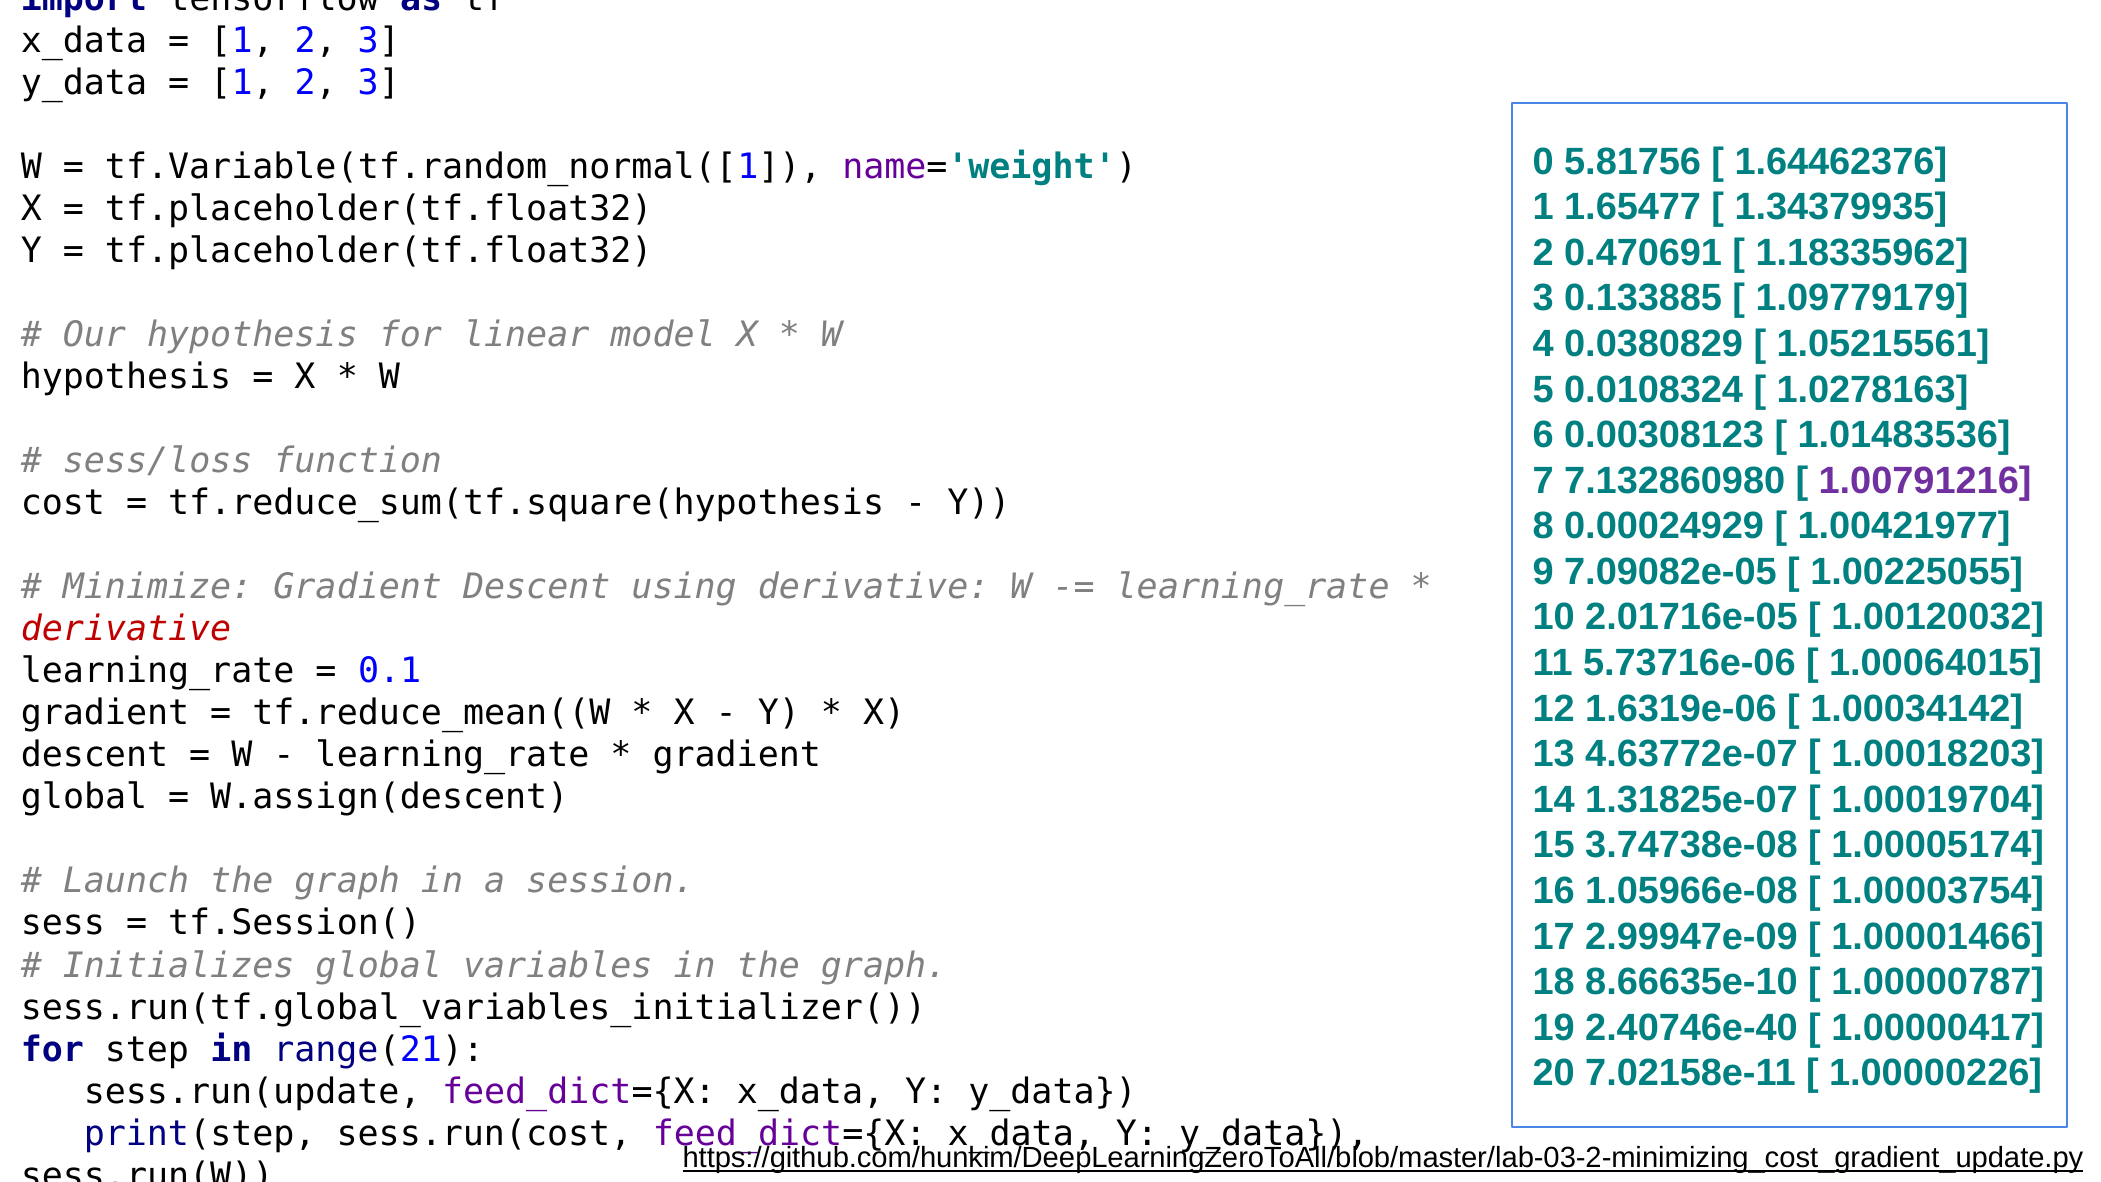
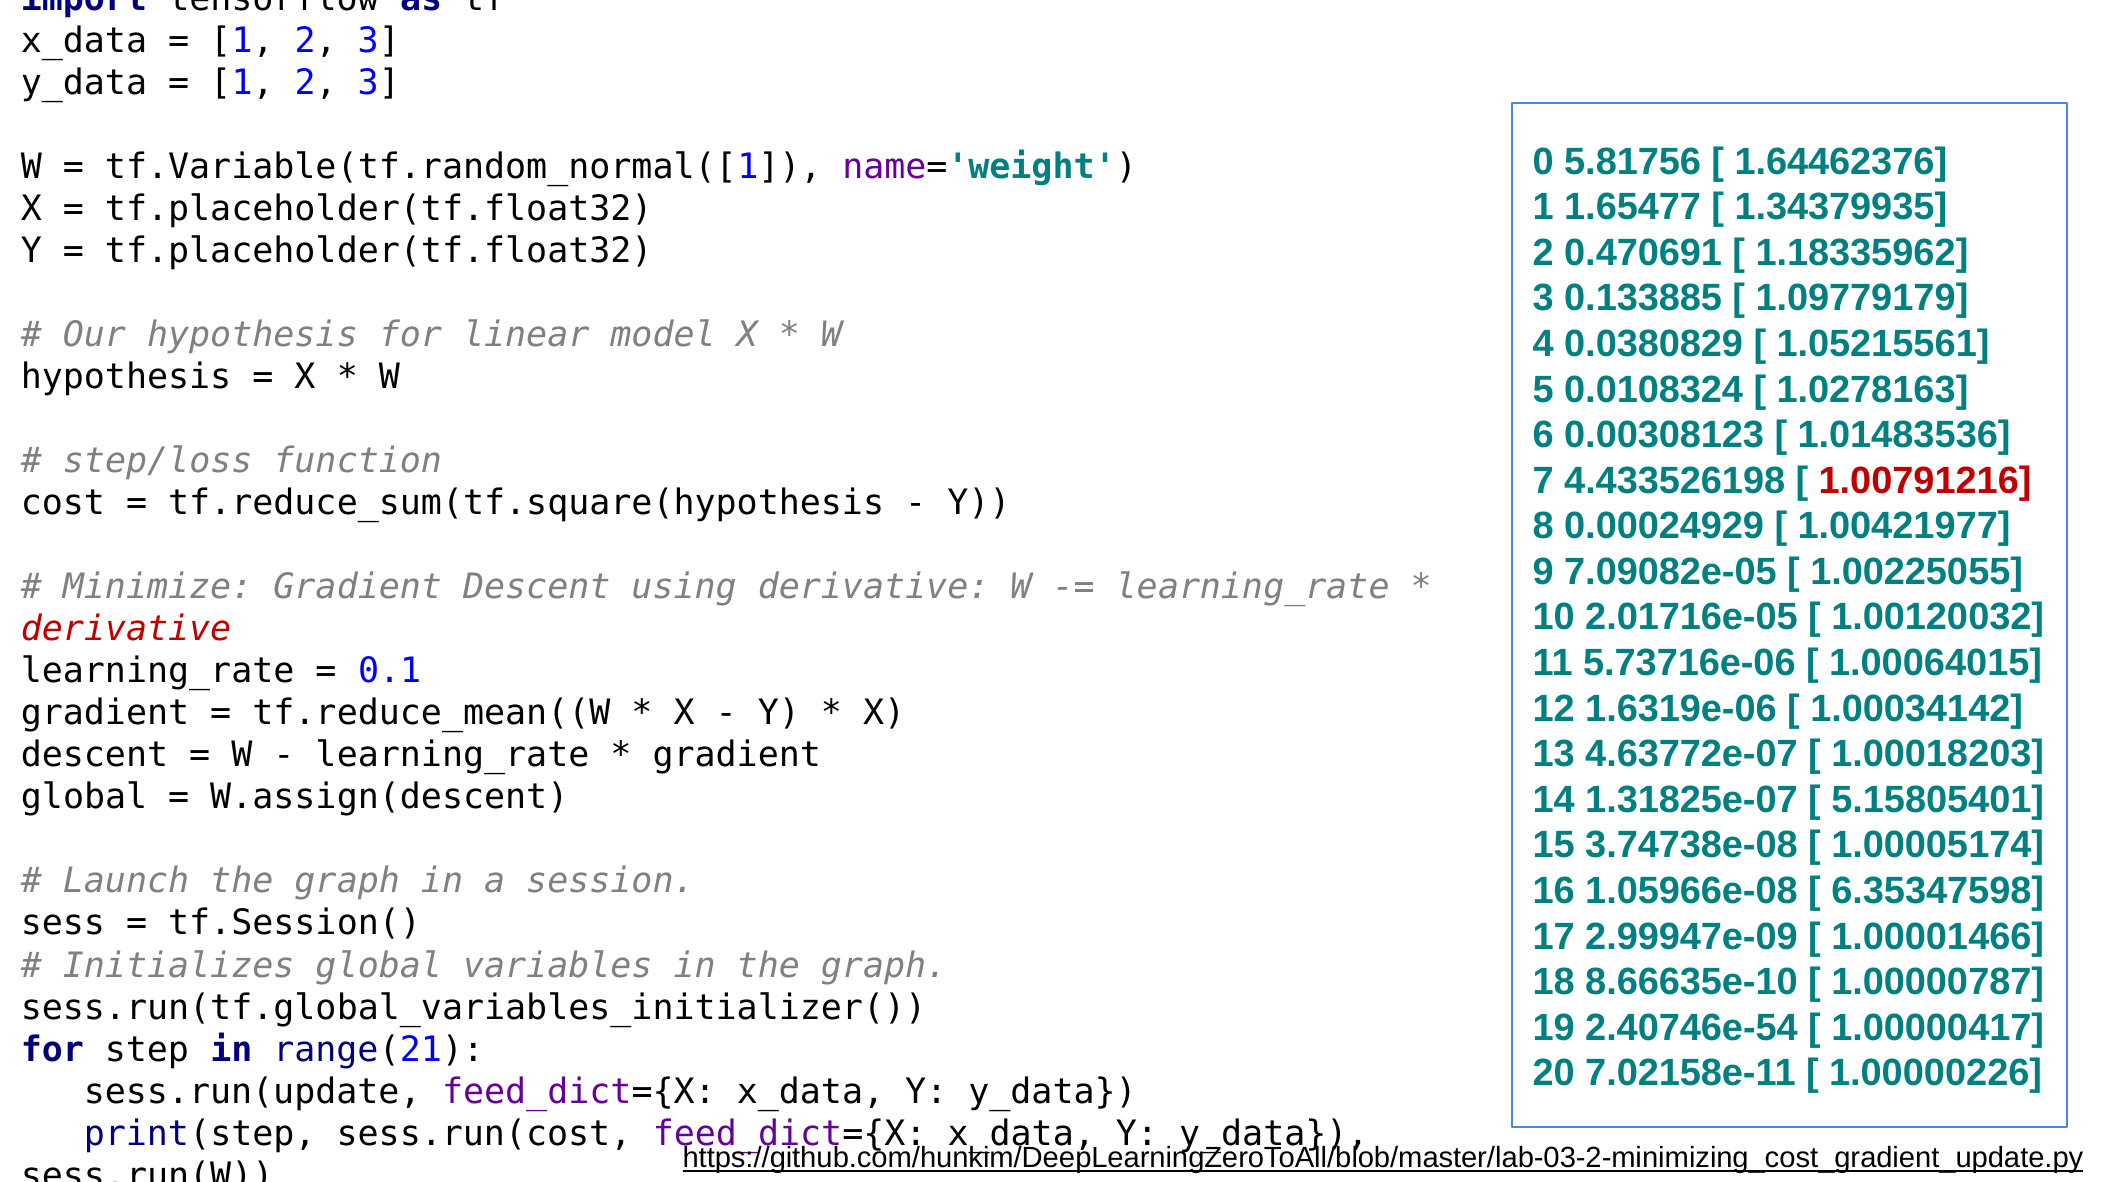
sess/loss: sess/loss -> step/loss
7.132860980: 7.132860980 -> 4.433526198
1.00791216 colour: purple -> red
1.00019704: 1.00019704 -> 5.15805401
1.00003754: 1.00003754 -> 6.35347598
2.40746e-40: 2.40746e-40 -> 2.40746e-54
